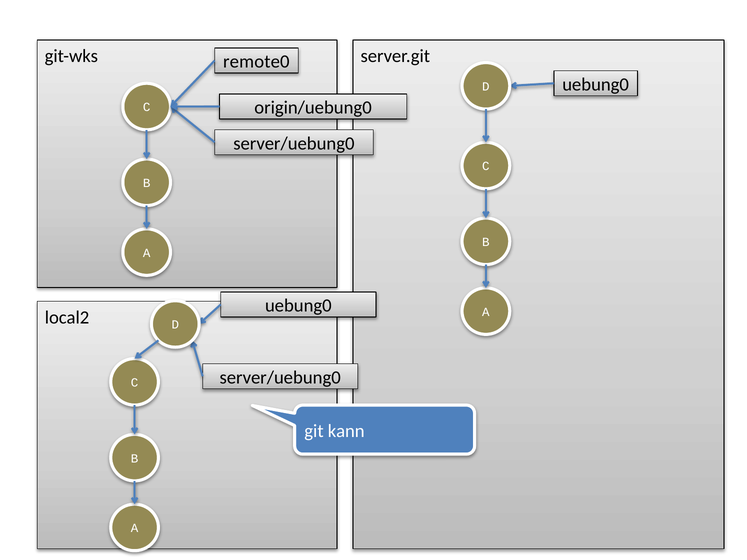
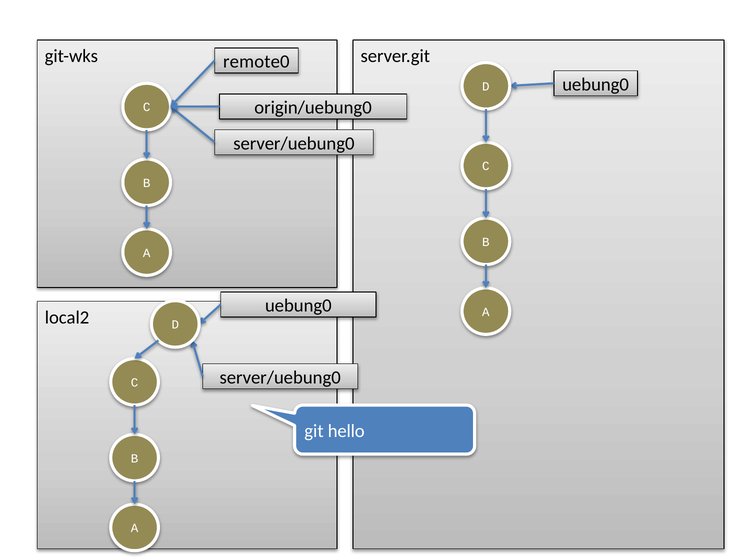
kann: kann -> hello
